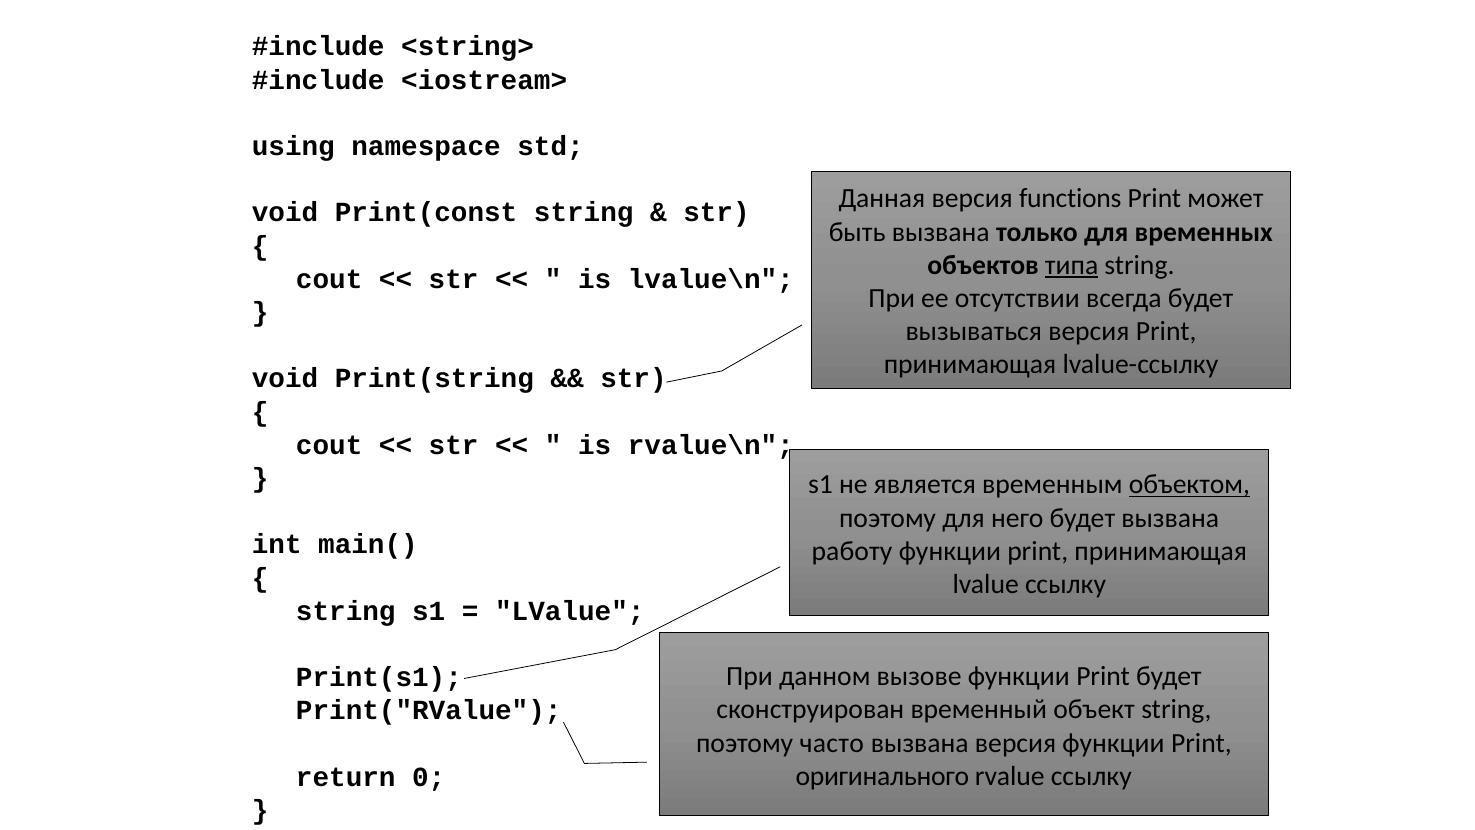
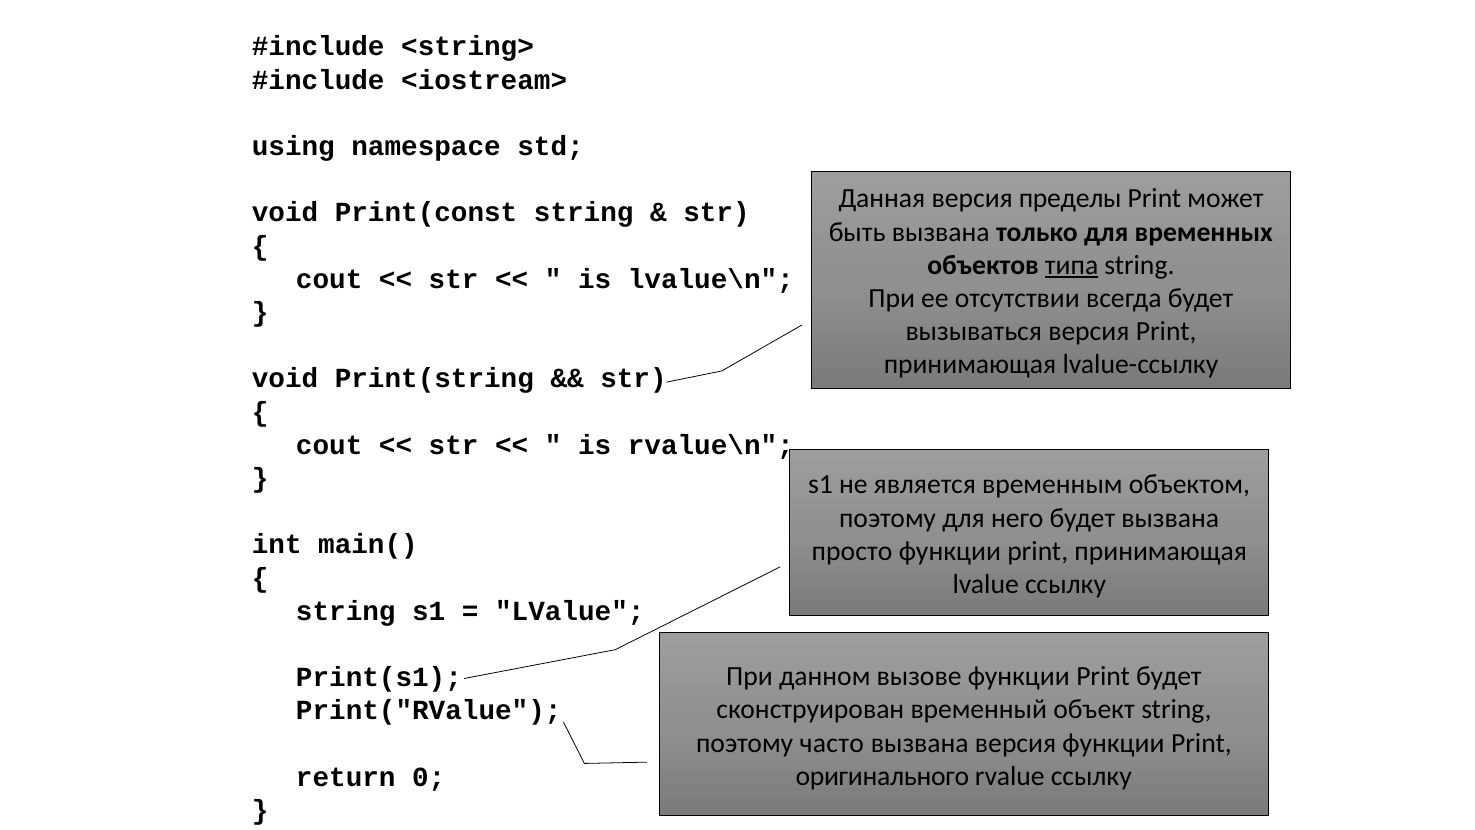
functions: functions -> пределы
объектом underline: present -> none
работу: работу -> просто
